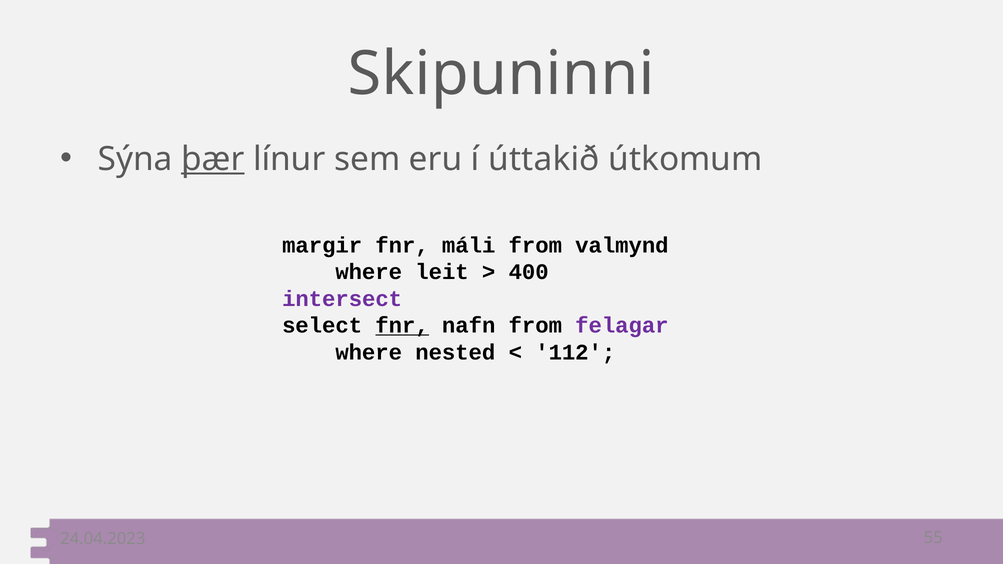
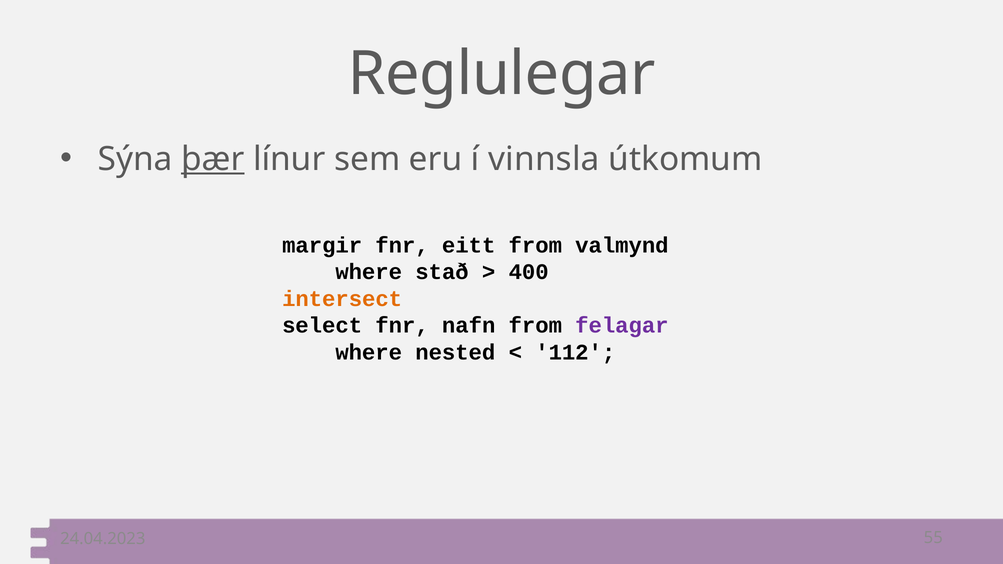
Skipuninni: Skipuninni -> Reglulegar
úttakið: úttakið -> vinnsla
máli: máli -> eitt
leit: leit -> stað
intersect colour: purple -> orange
fnr at (402, 326) underline: present -> none
